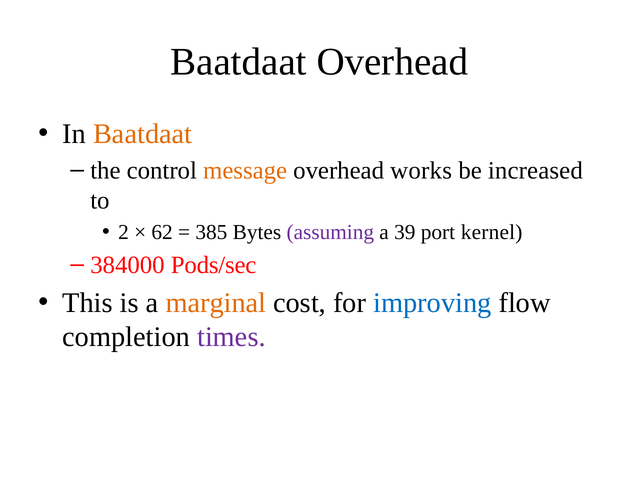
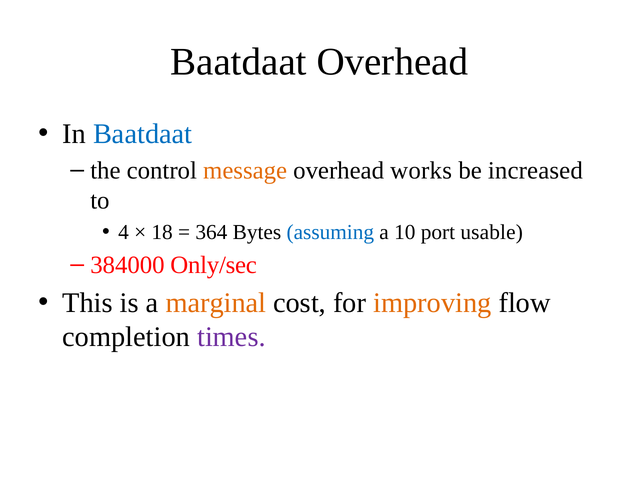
Baatdaat at (143, 134) colour: orange -> blue
2: 2 -> 4
62: 62 -> 18
385: 385 -> 364
assuming colour: purple -> blue
39: 39 -> 10
kernel: kernel -> usable
Pods/sec: Pods/sec -> Only/sec
improving colour: blue -> orange
